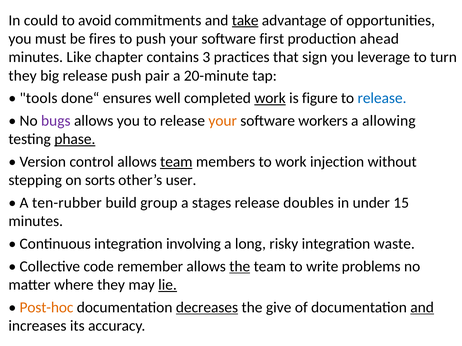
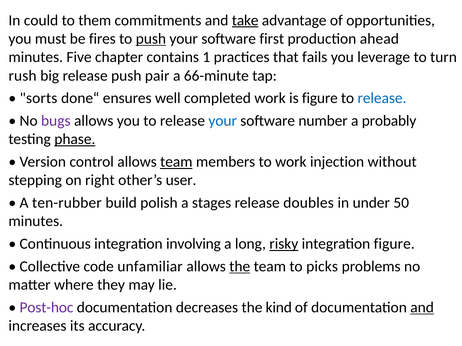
avoid: avoid -> them
push at (151, 39) underline: none -> present
Like: Like -> Five
3: 3 -> 1
sign: sign -> fails
they at (23, 76): they -> rush
20-minute: 20-minute -> 66-minute
tools: tools -> sorts
work at (270, 98) underline: present -> none
your at (223, 121) colour: orange -> blue
workers: workers -> number
allowing: allowing -> probably
sorts: sorts -> right
group: group -> polish
15: 15 -> 50
risky underline: none -> present
integration waste: waste -> figure
remember: remember -> unfamiliar
write: write -> picks
lie underline: present -> none
Post-hoc colour: orange -> purple
decreases underline: present -> none
give: give -> kind
